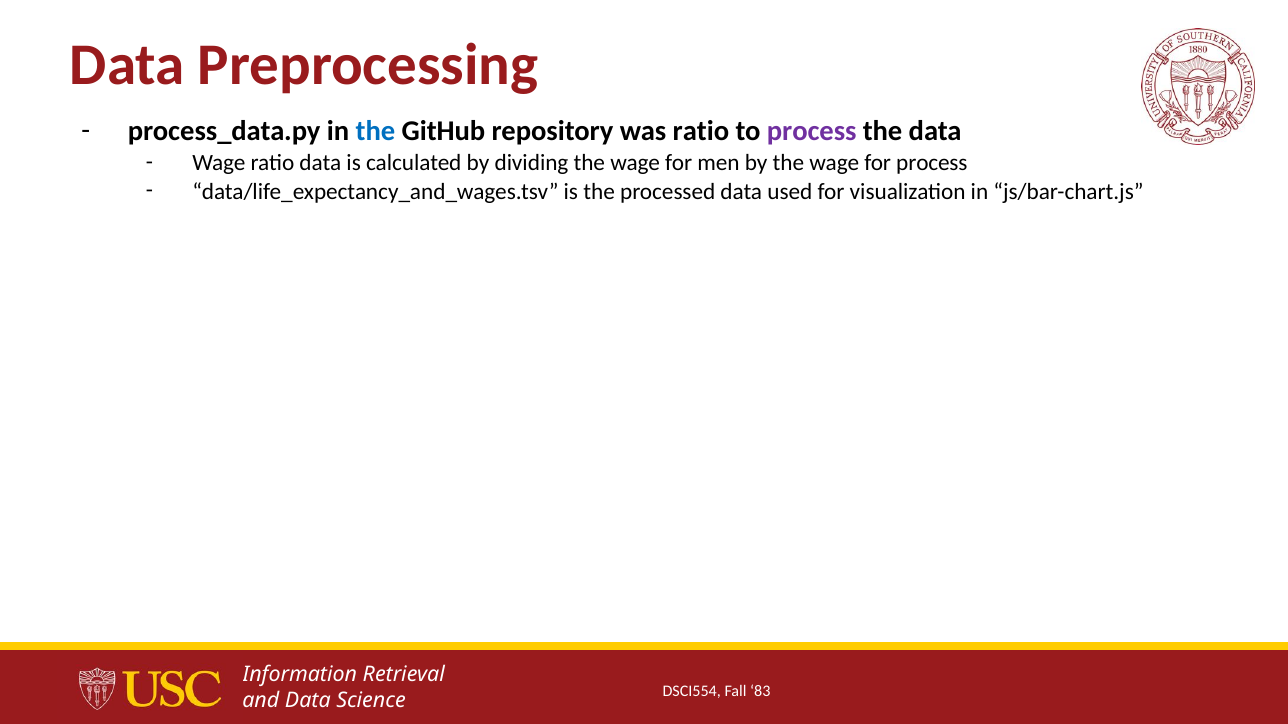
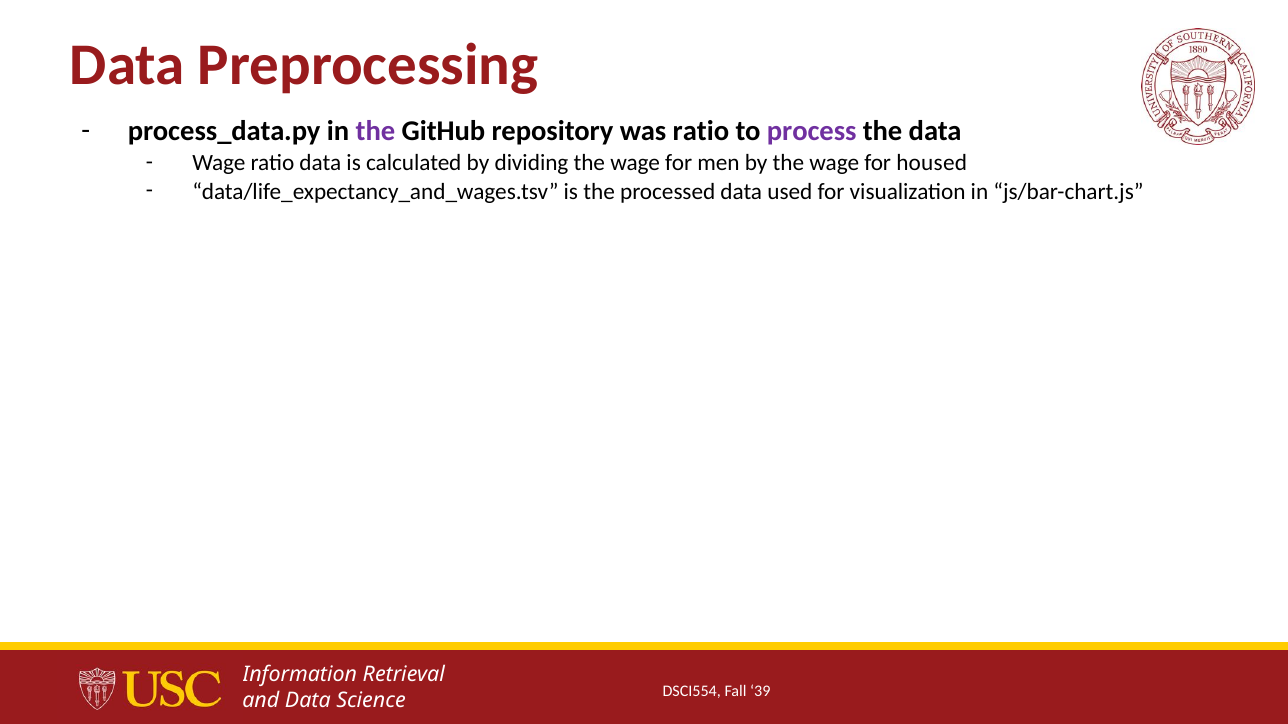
the at (375, 131) colour: blue -> purple
for process: process -> housed
83: 83 -> 39
